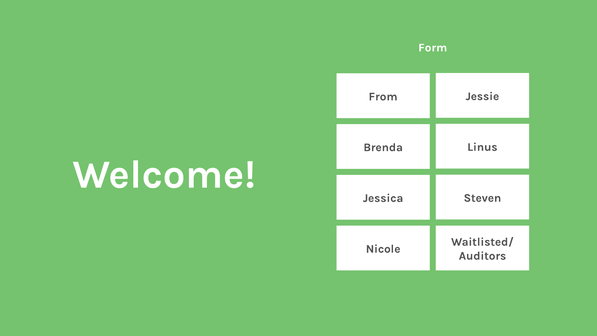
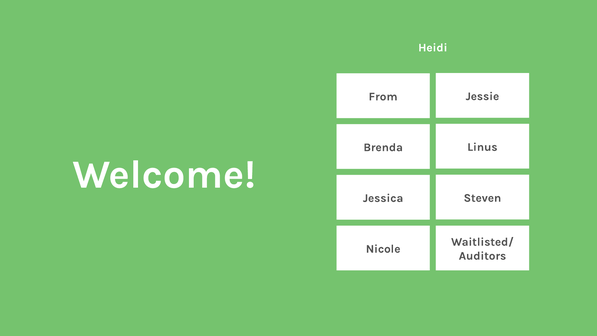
Form: Form -> Heidi
